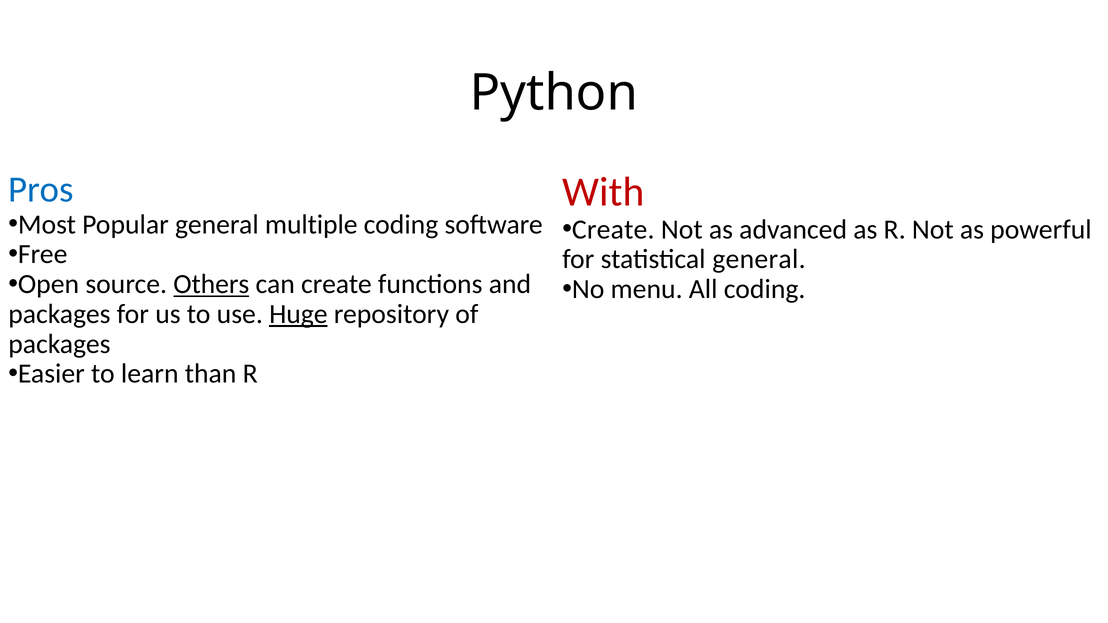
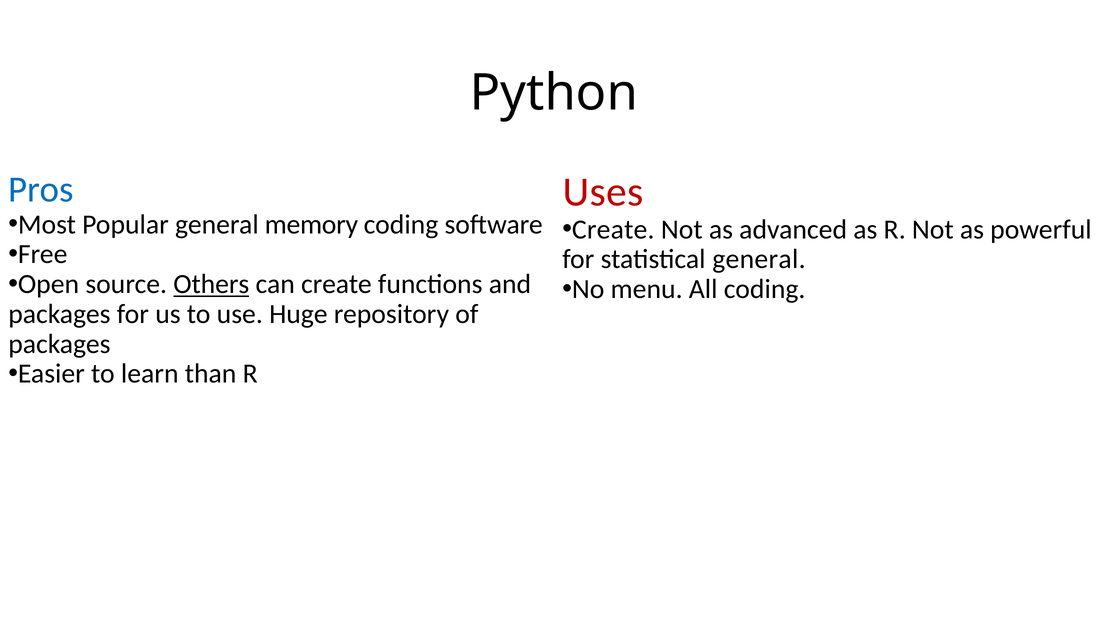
With: With -> Uses
multiple: multiple -> memory
Huge underline: present -> none
